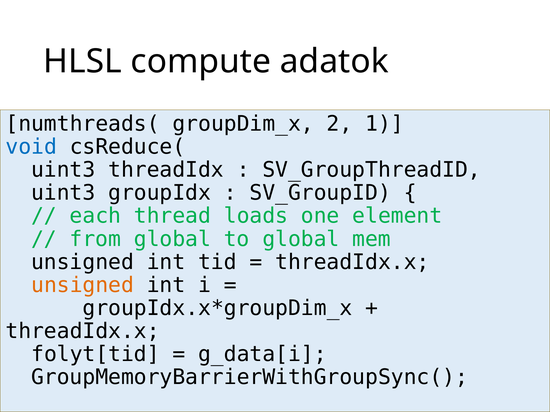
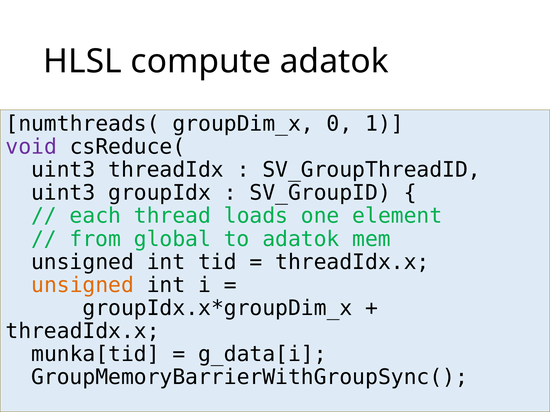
2: 2 -> 0
void colour: blue -> purple
to global: global -> adatok
folyt[tid: folyt[tid -> munka[tid
